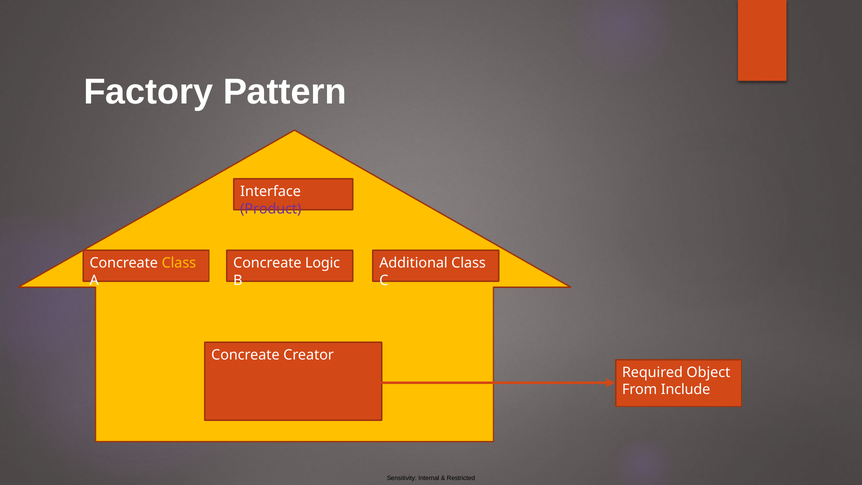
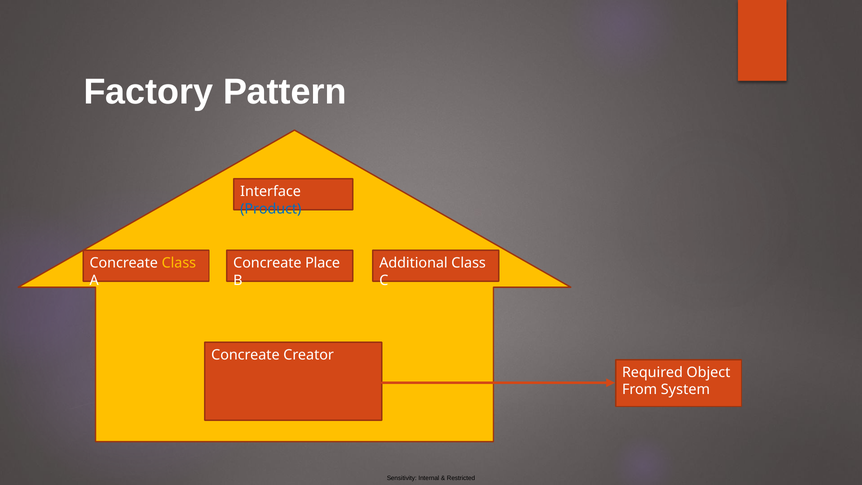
Product colour: purple -> blue
Logic: Logic -> Place
Include: Include -> System
